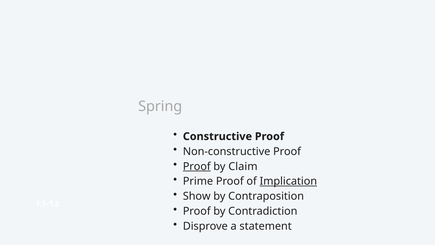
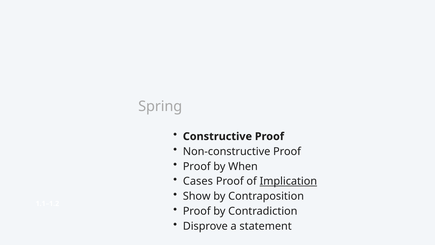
Proof at (197, 166) underline: present -> none
Claim: Claim -> When
Prime: Prime -> Cases
